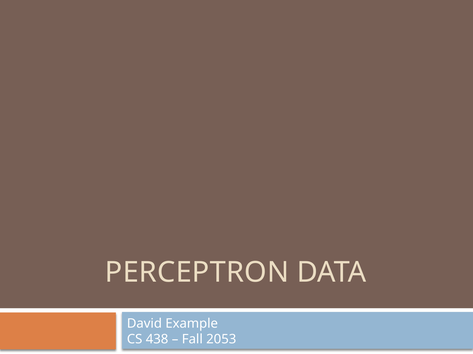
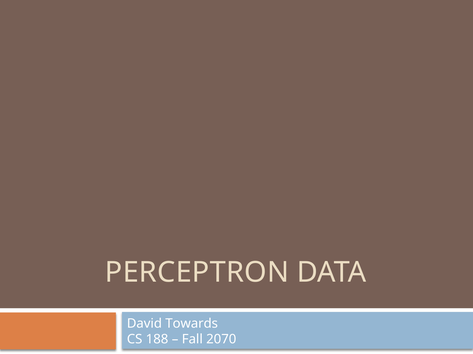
Example: Example -> Towards
438: 438 -> 188
2053: 2053 -> 2070
